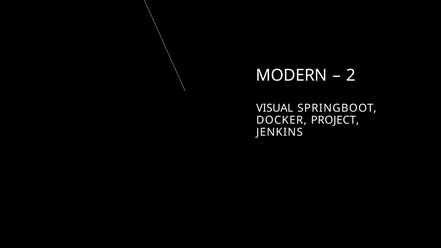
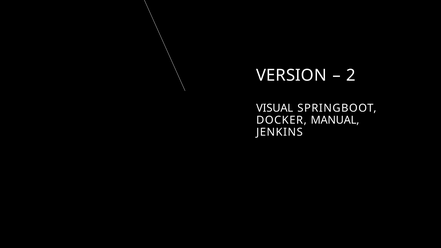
MODERN: MODERN -> VERSION
PROJECT: PROJECT -> MANUAL
